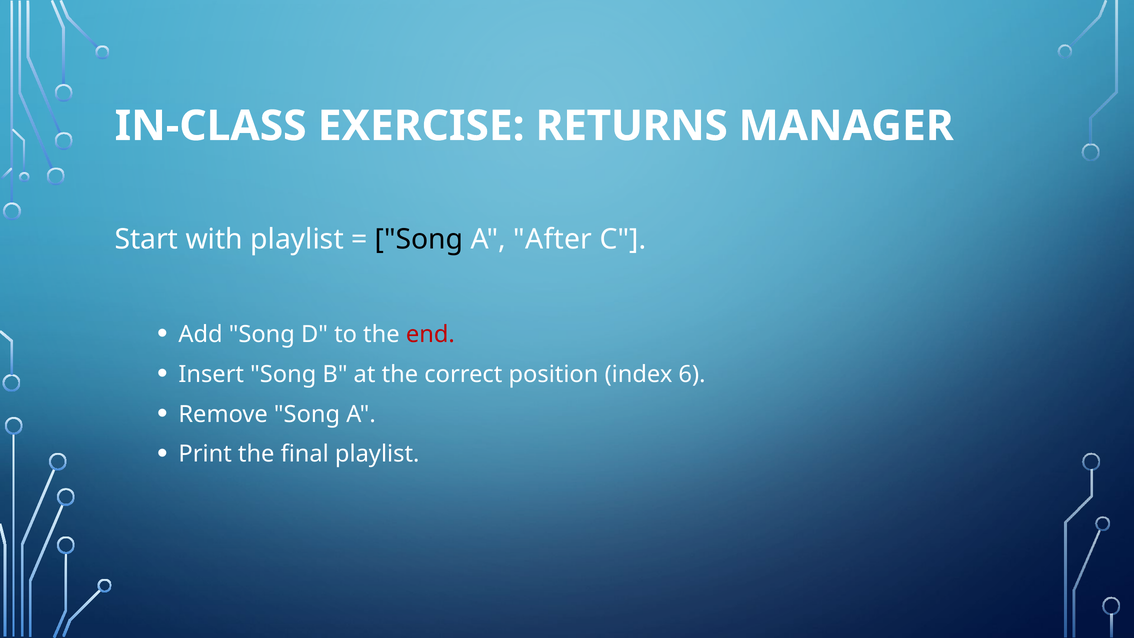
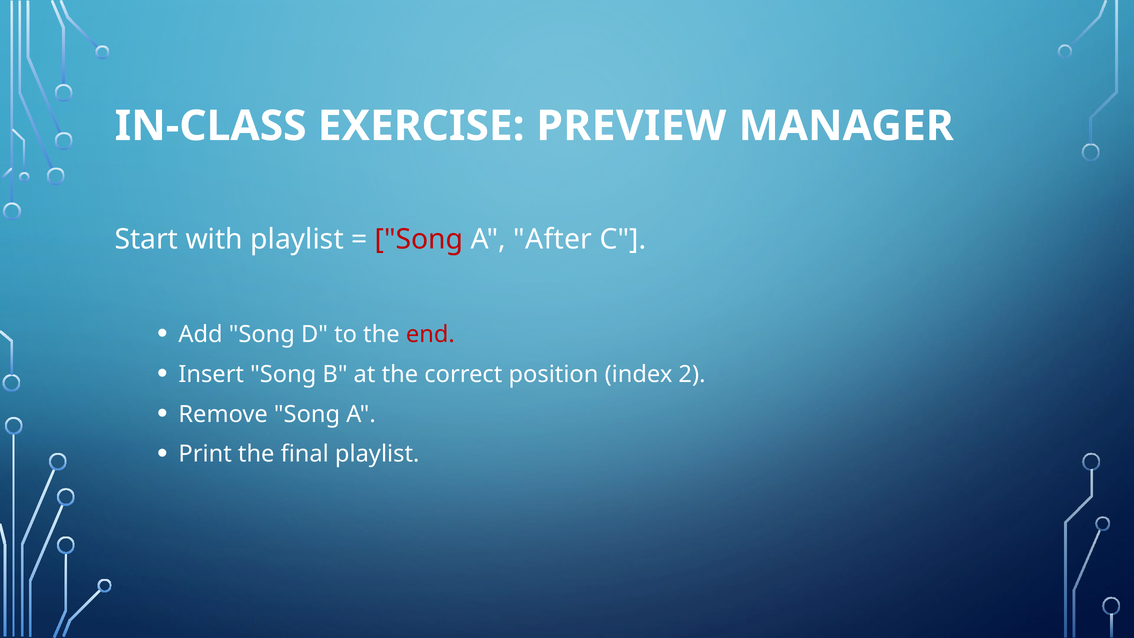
RETURNS: RETURNS -> PREVIEW
Song at (419, 239) colour: black -> red
6: 6 -> 2
